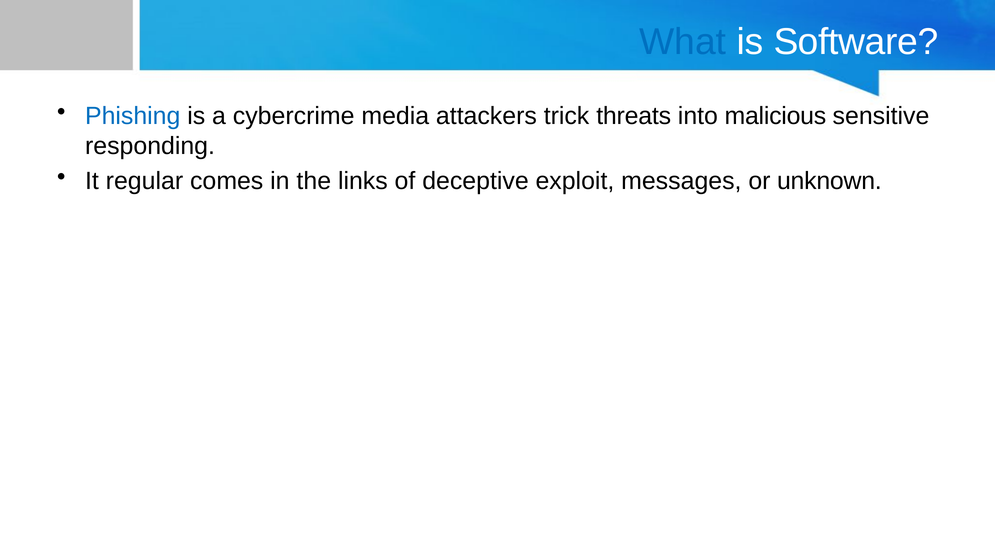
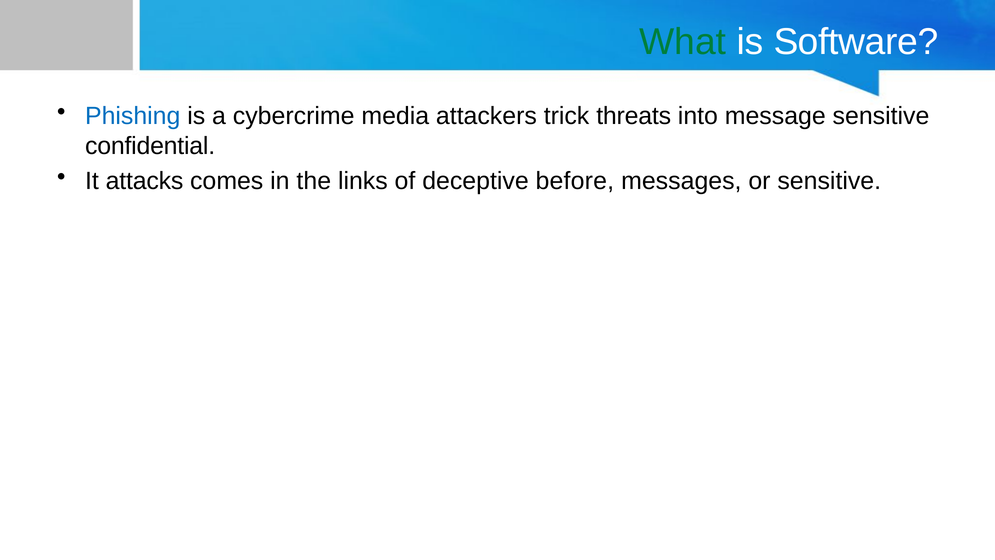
What colour: blue -> green
malicious: malicious -> message
responding: responding -> confidential
regular: regular -> attacks
exploit: exploit -> before
or unknown: unknown -> sensitive
